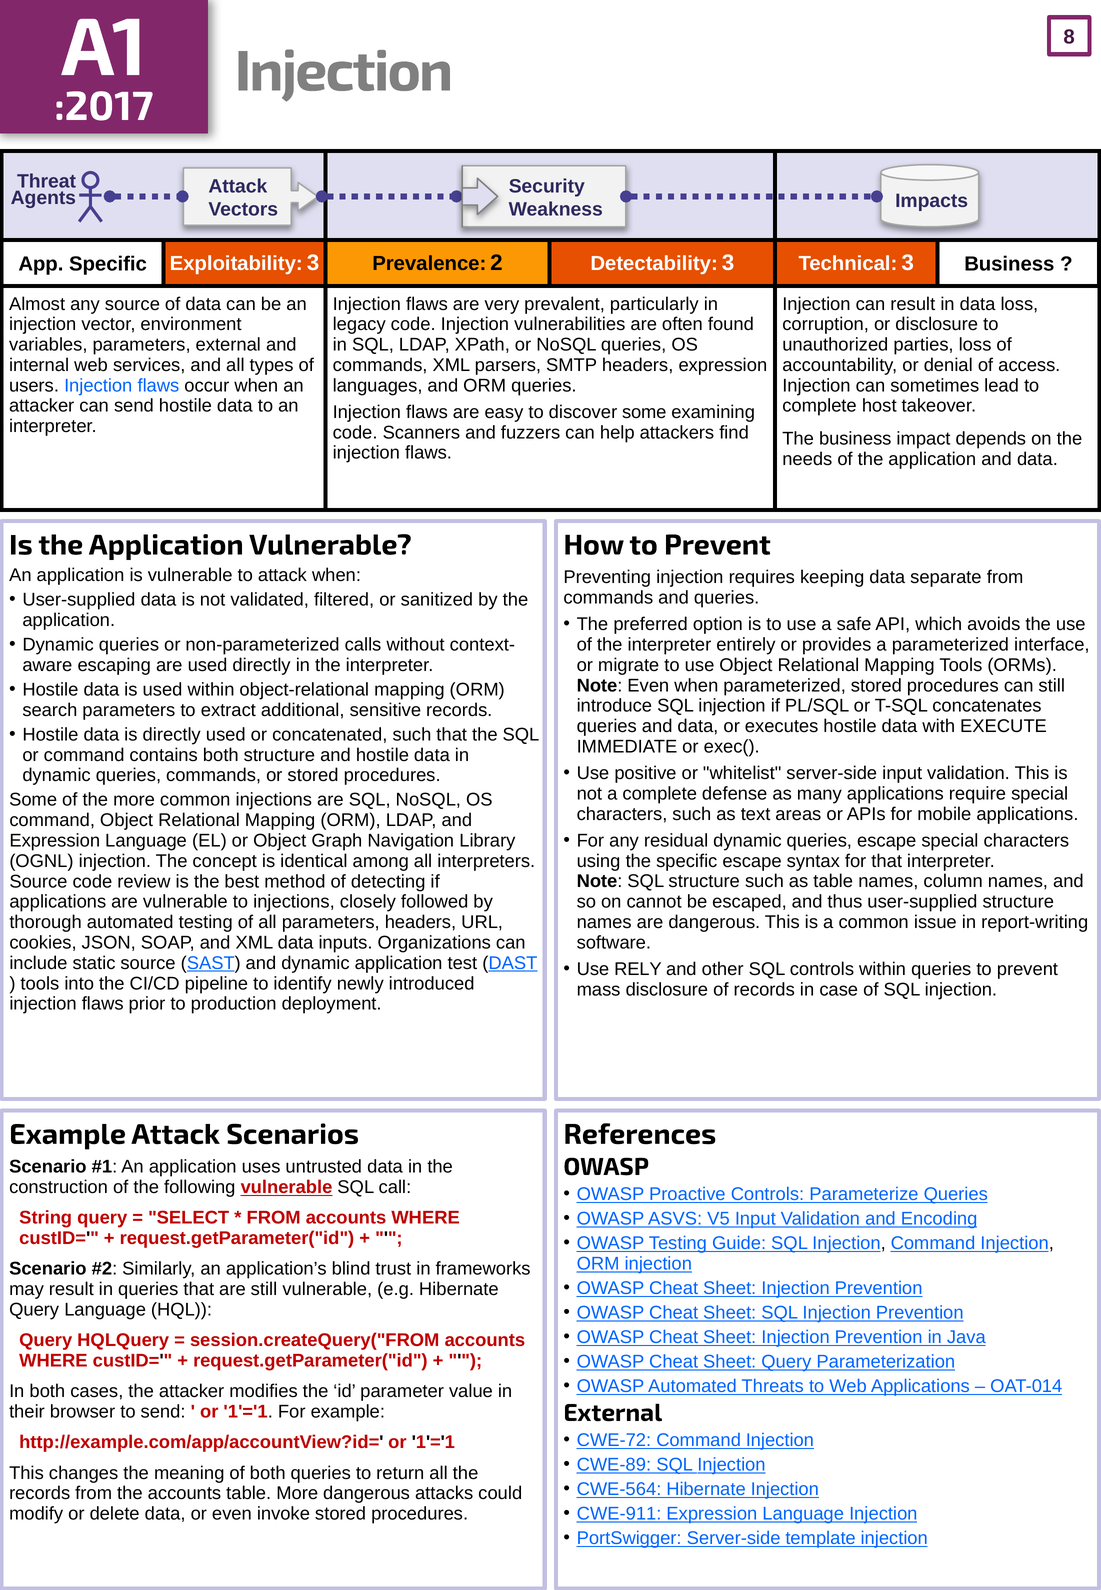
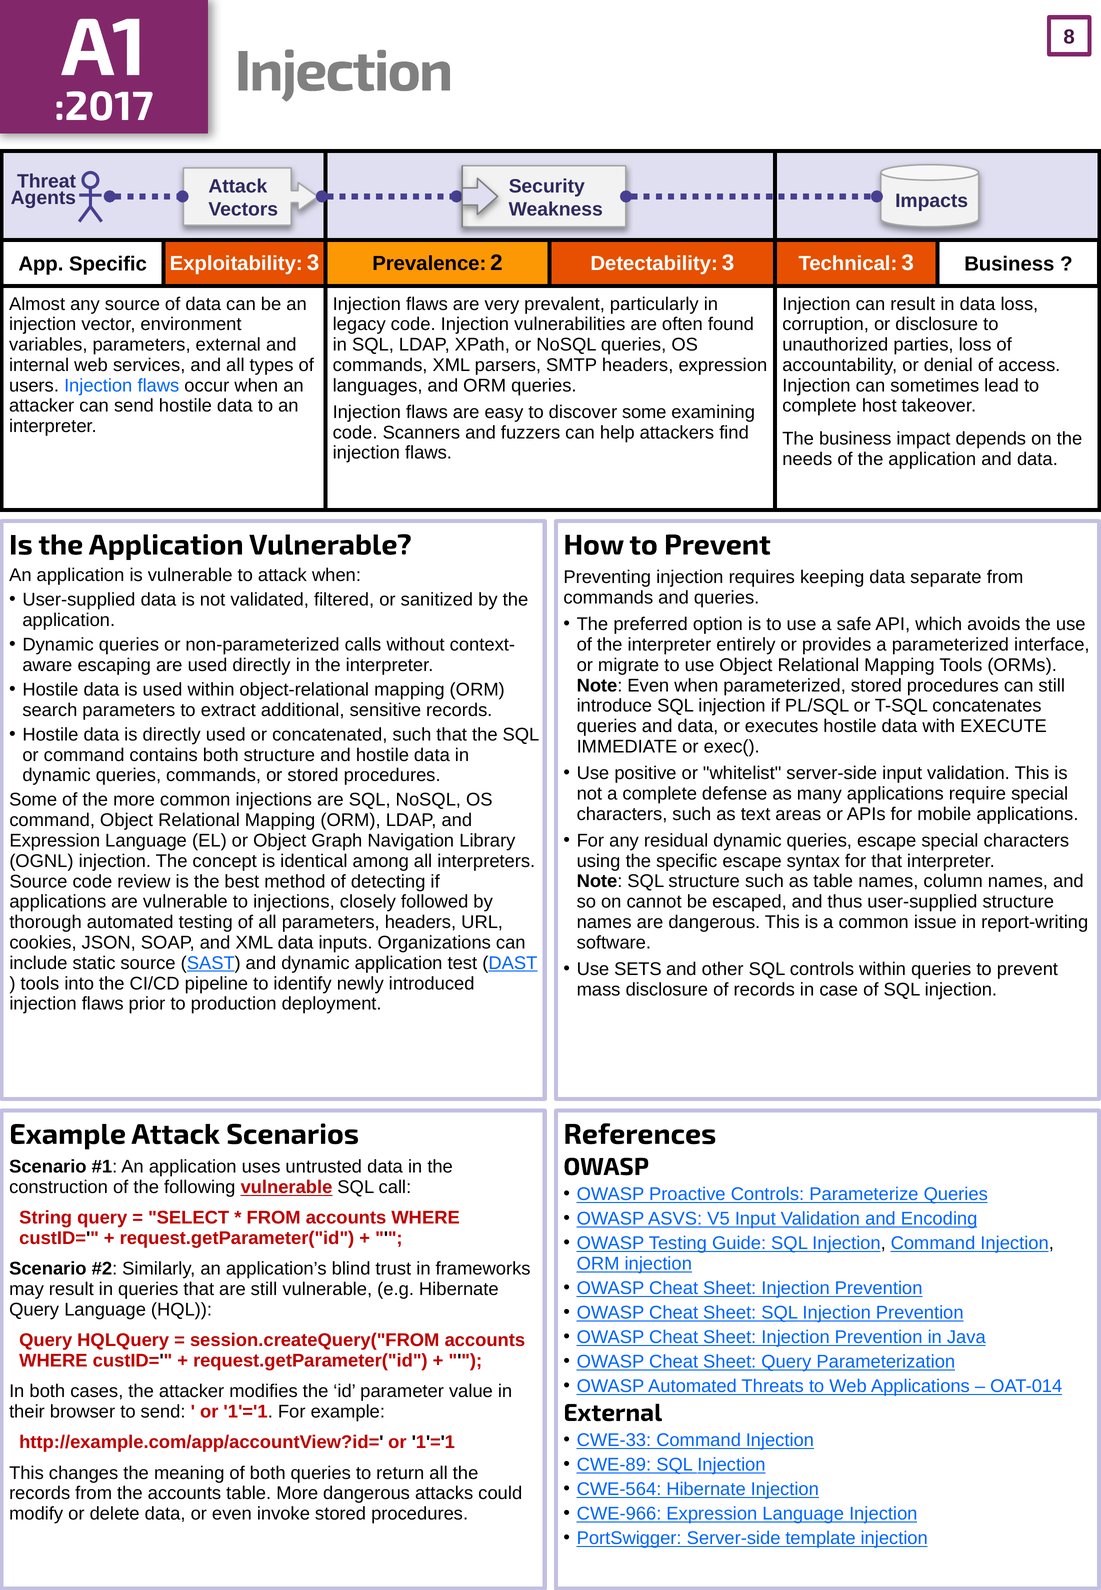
RELY: RELY -> SETS
CWE-72: CWE-72 -> CWE-33
CWE-911: CWE-911 -> CWE-966
